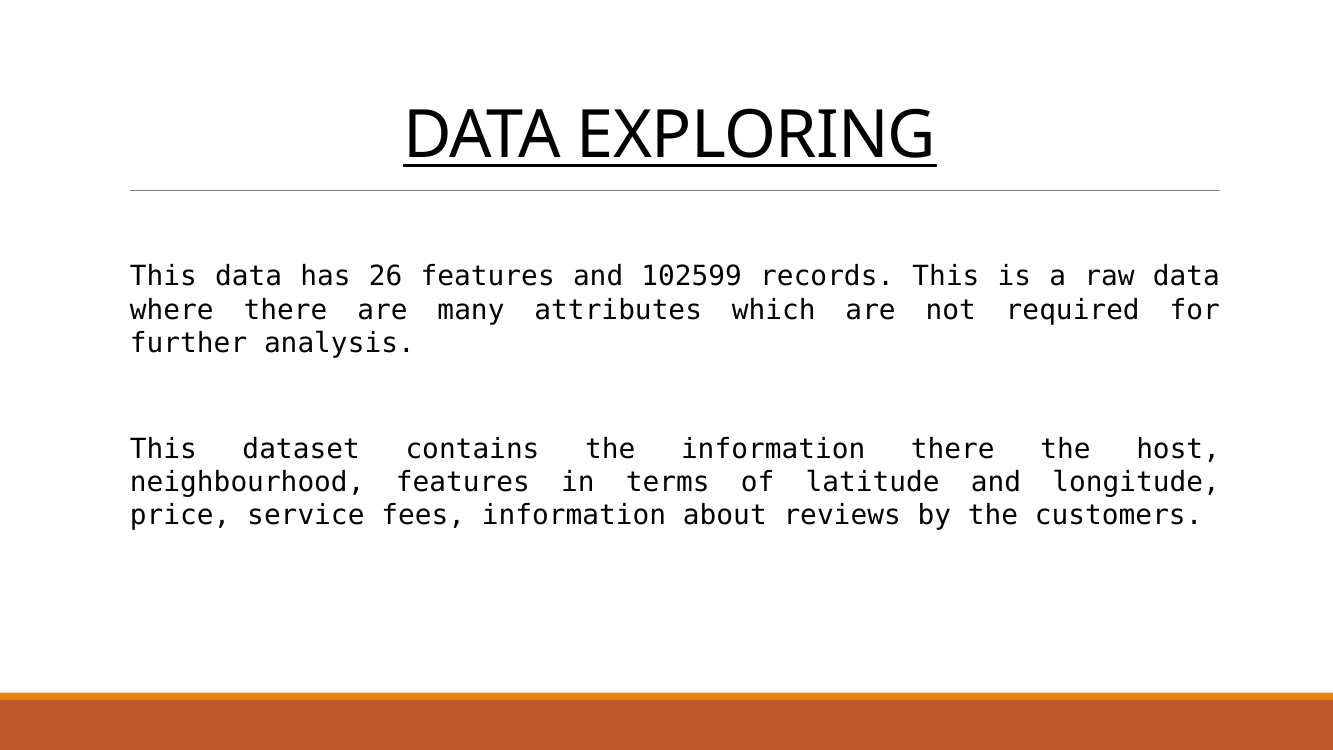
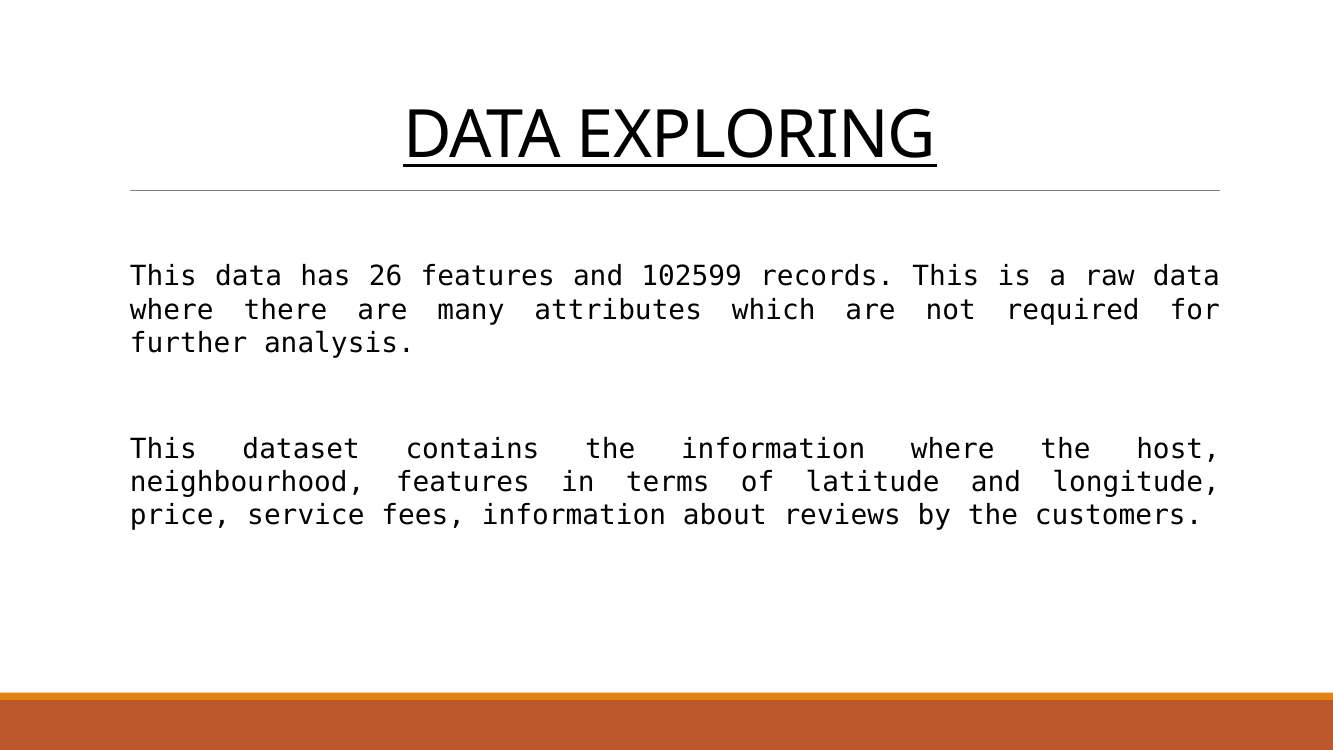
information there: there -> where
